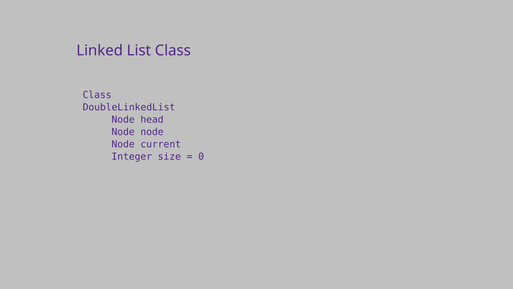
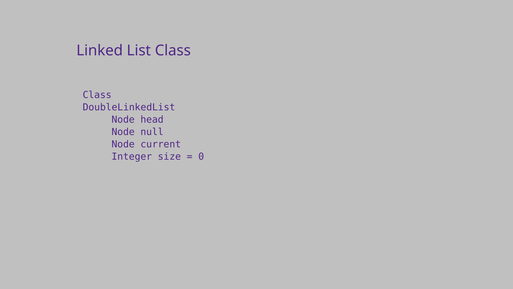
node at (152, 132): node -> null
